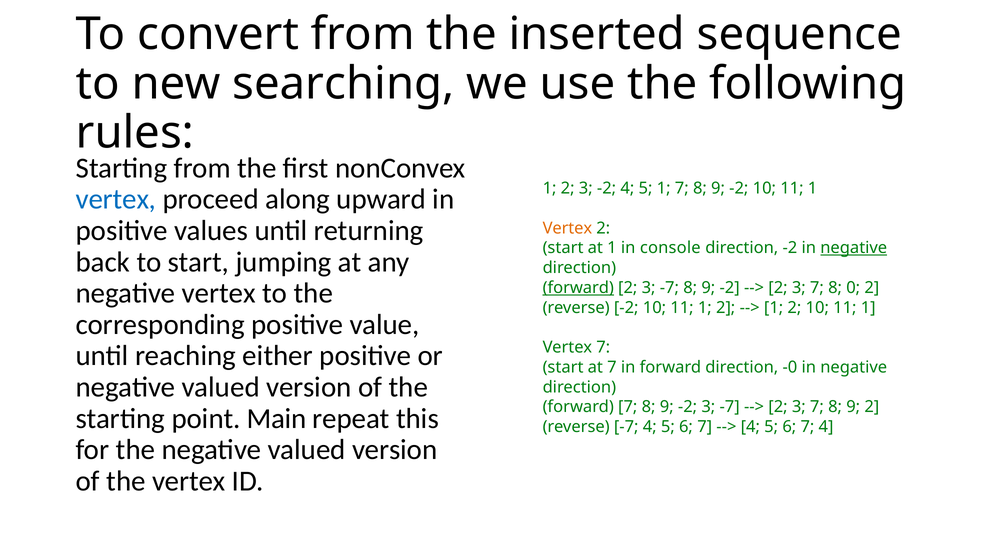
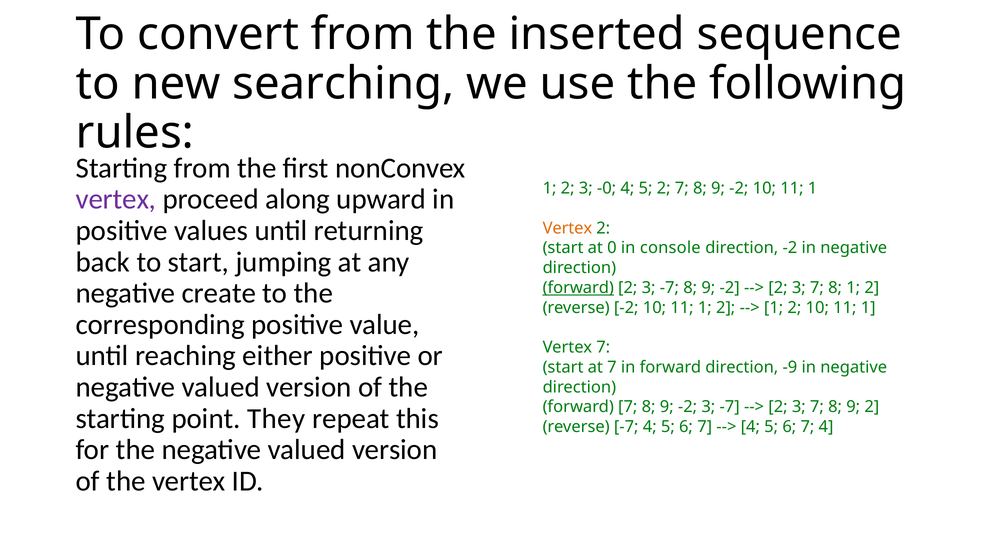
3 -2: -2 -> -0
5 1: 1 -> 2
vertex at (116, 199) colour: blue -> purple
at 1: 1 -> 0
negative at (854, 248) underline: present -> none
negative vertex: vertex -> create
8 0: 0 -> 1
-0: -0 -> -9
Main: Main -> They
